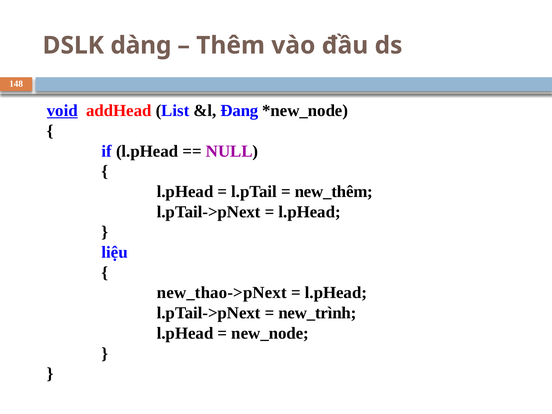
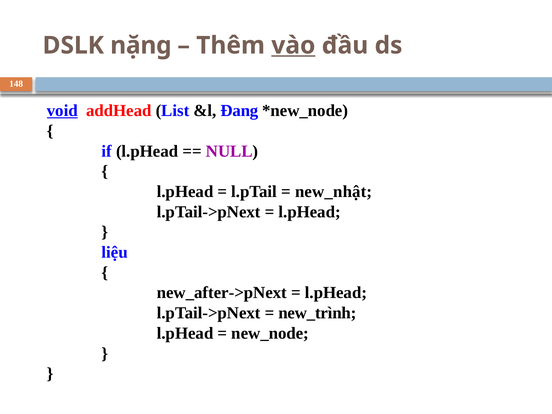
dàng: dàng -> nặng
vào underline: none -> present
new_thêm: new_thêm -> new_nhật
new_thao->pNext: new_thao->pNext -> new_after->pNext
